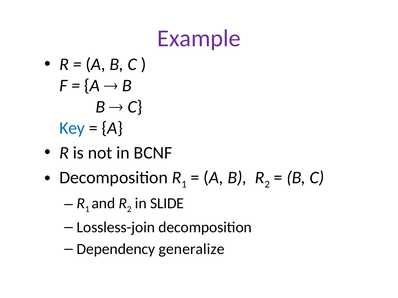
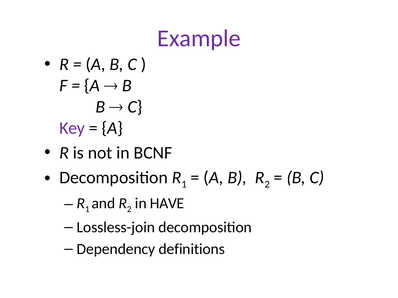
Key colour: blue -> purple
SLIDE: SLIDE -> HAVE
generalize: generalize -> definitions
